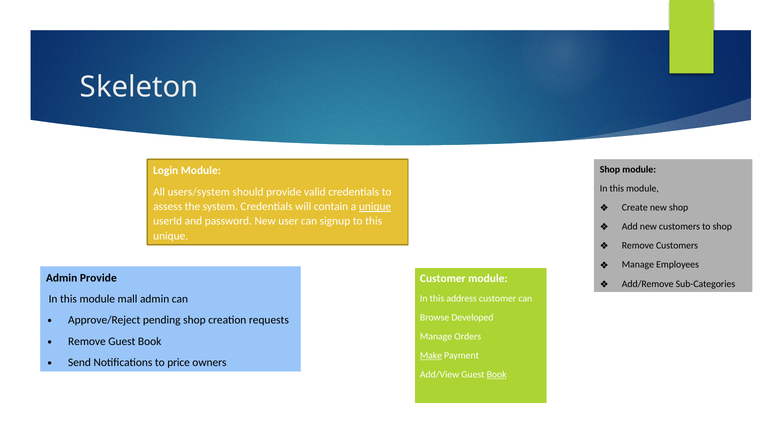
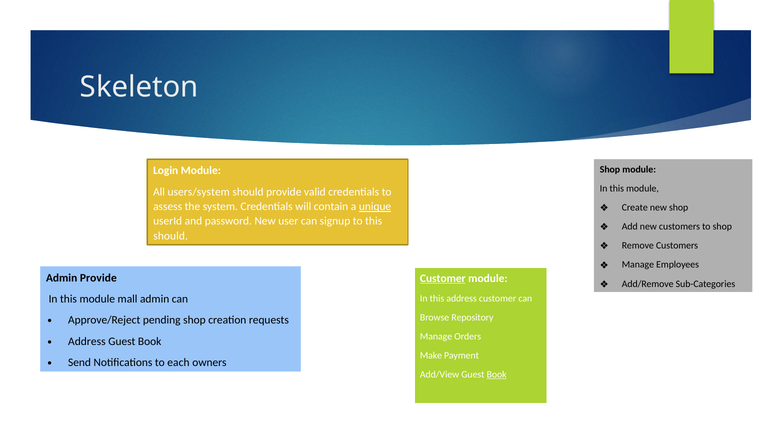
unique at (171, 236): unique -> should
Customer at (443, 278) underline: none -> present
Developed: Developed -> Repository
Remove at (87, 341): Remove -> Address
Make underline: present -> none
price: price -> each
